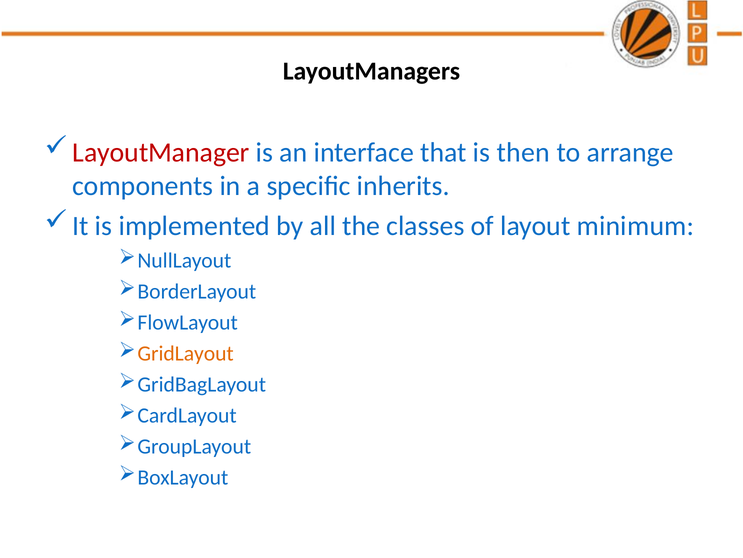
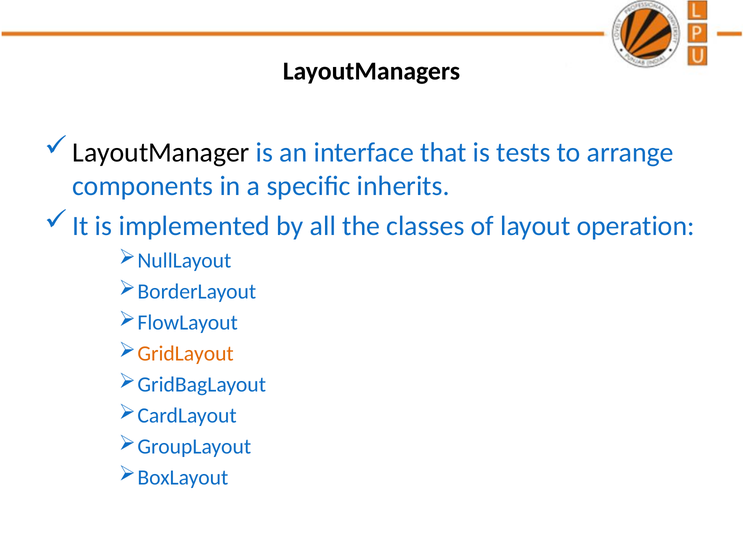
LayoutManager colour: red -> black
then: then -> tests
minimum: minimum -> operation
